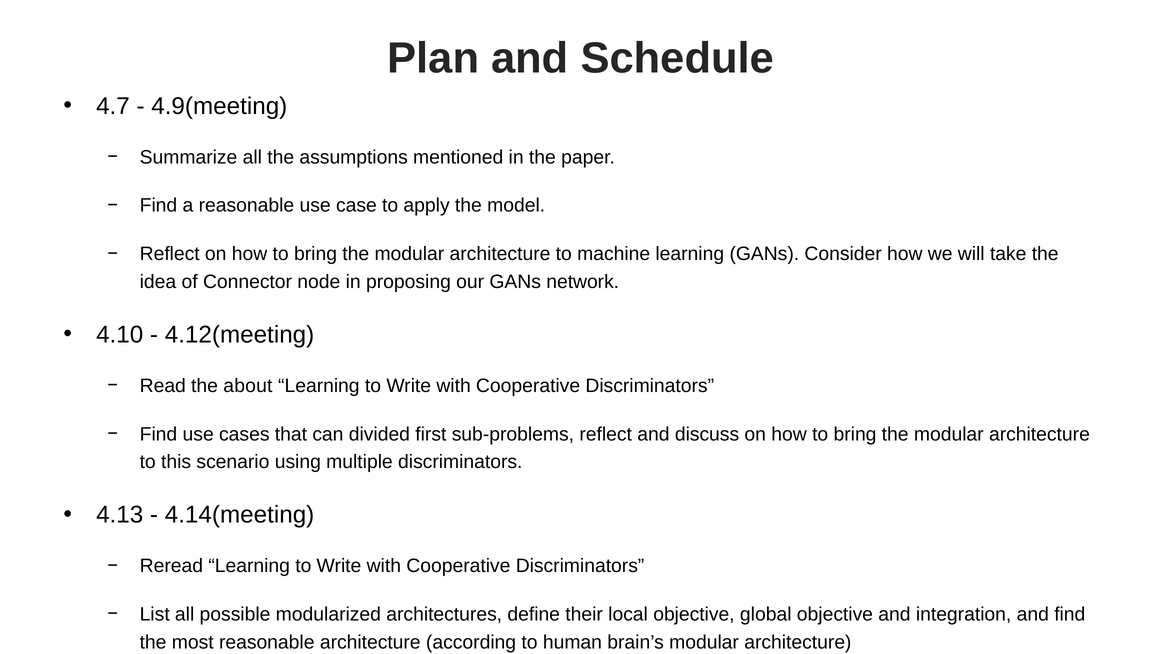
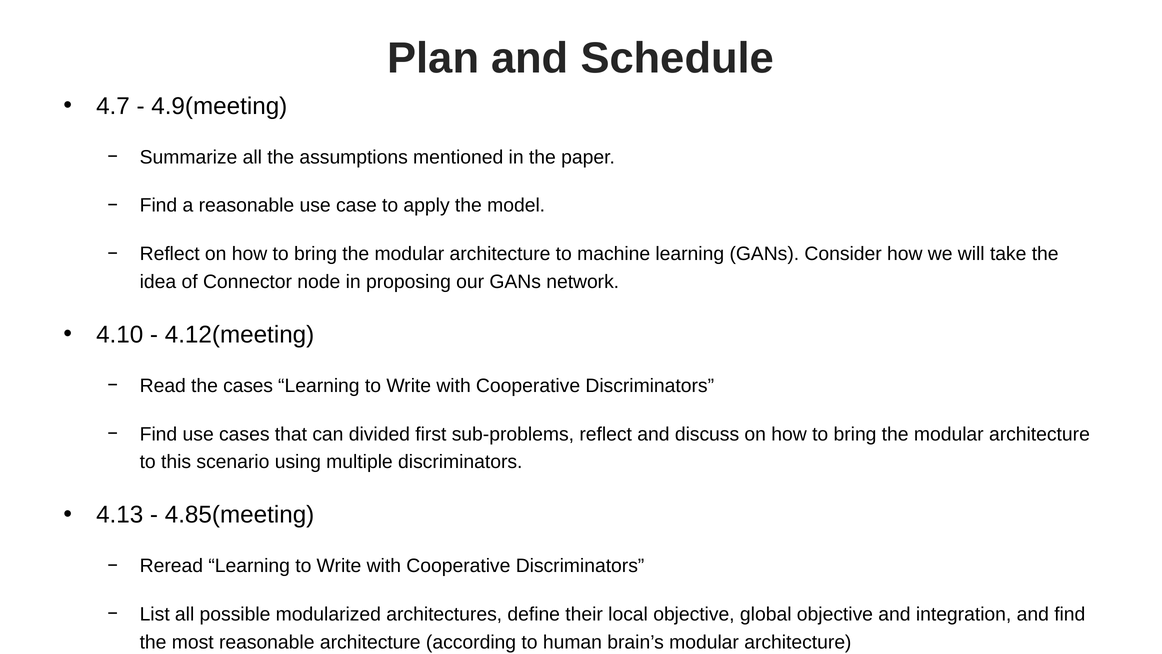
the about: about -> cases
4.14(meeting: 4.14(meeting -> 4.85(meeting
